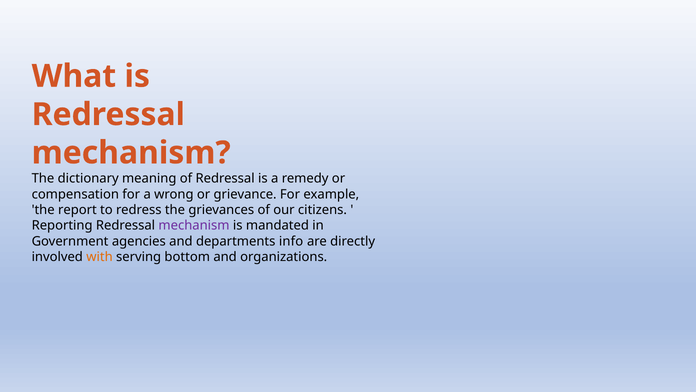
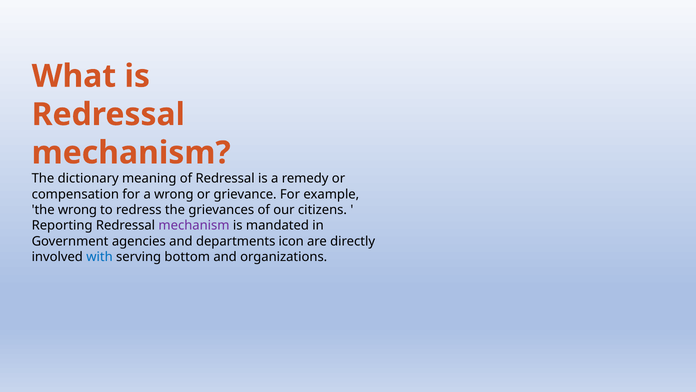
the report: report -> wrong
info: info -> icon
with colour: orange -> blue
